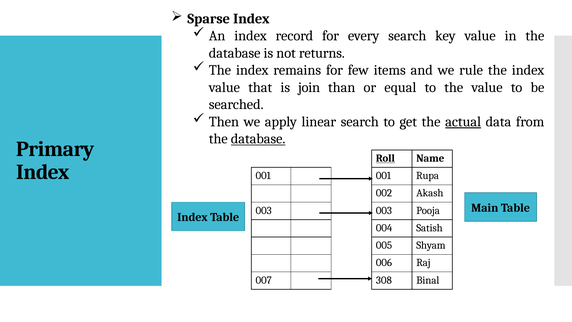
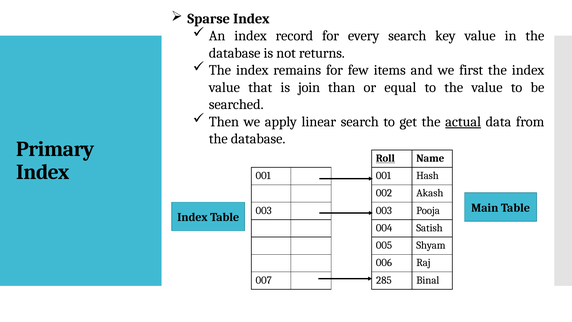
rule: rule -> first
database at (258, 139) underline: present -> none
Rupa: Rupa -> Hash
308: 308 -> 285
